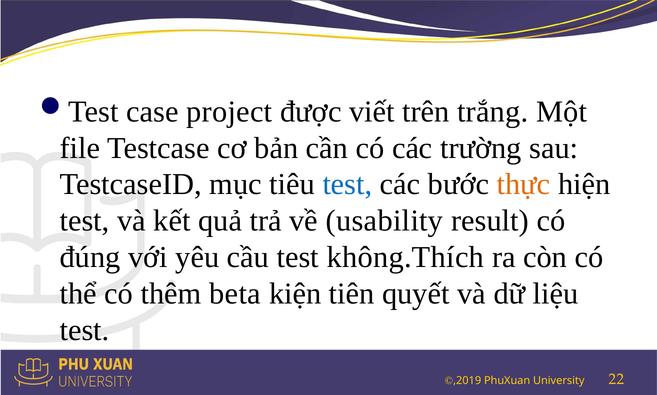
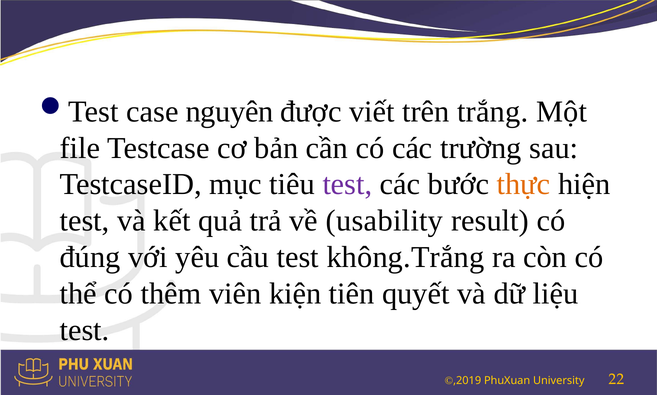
project: project -> nguyên
test at (347, 185) colour: blue -> purple
không.Thích: không.Thích -> không.Trắng
beta: beta -> viên
